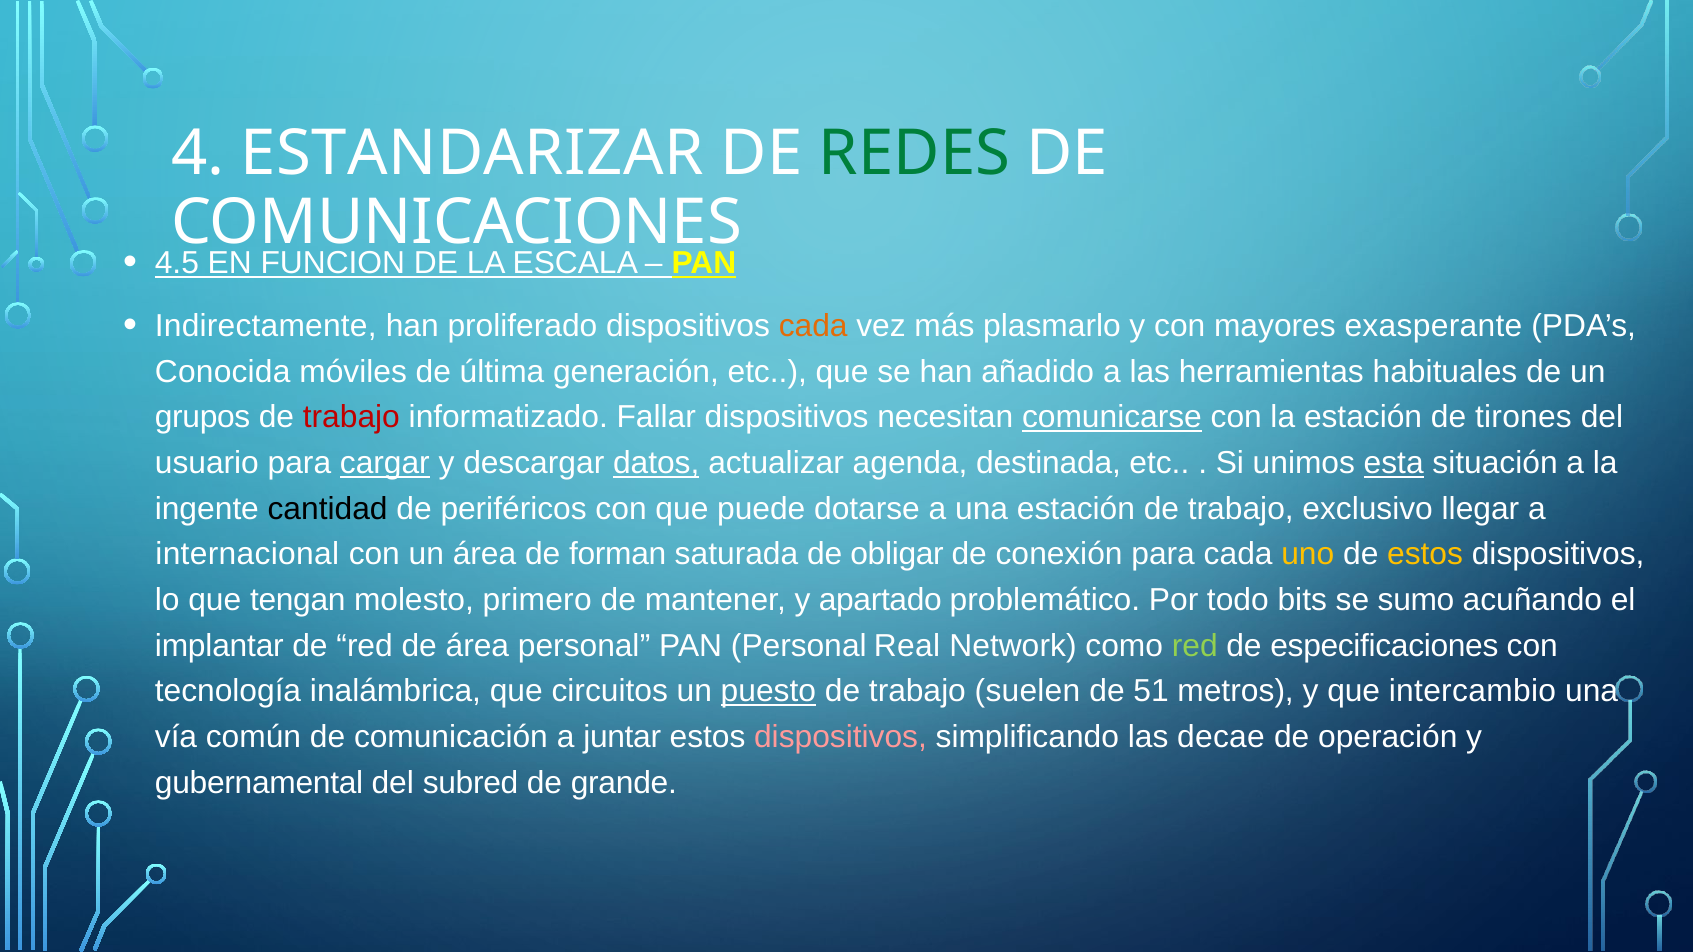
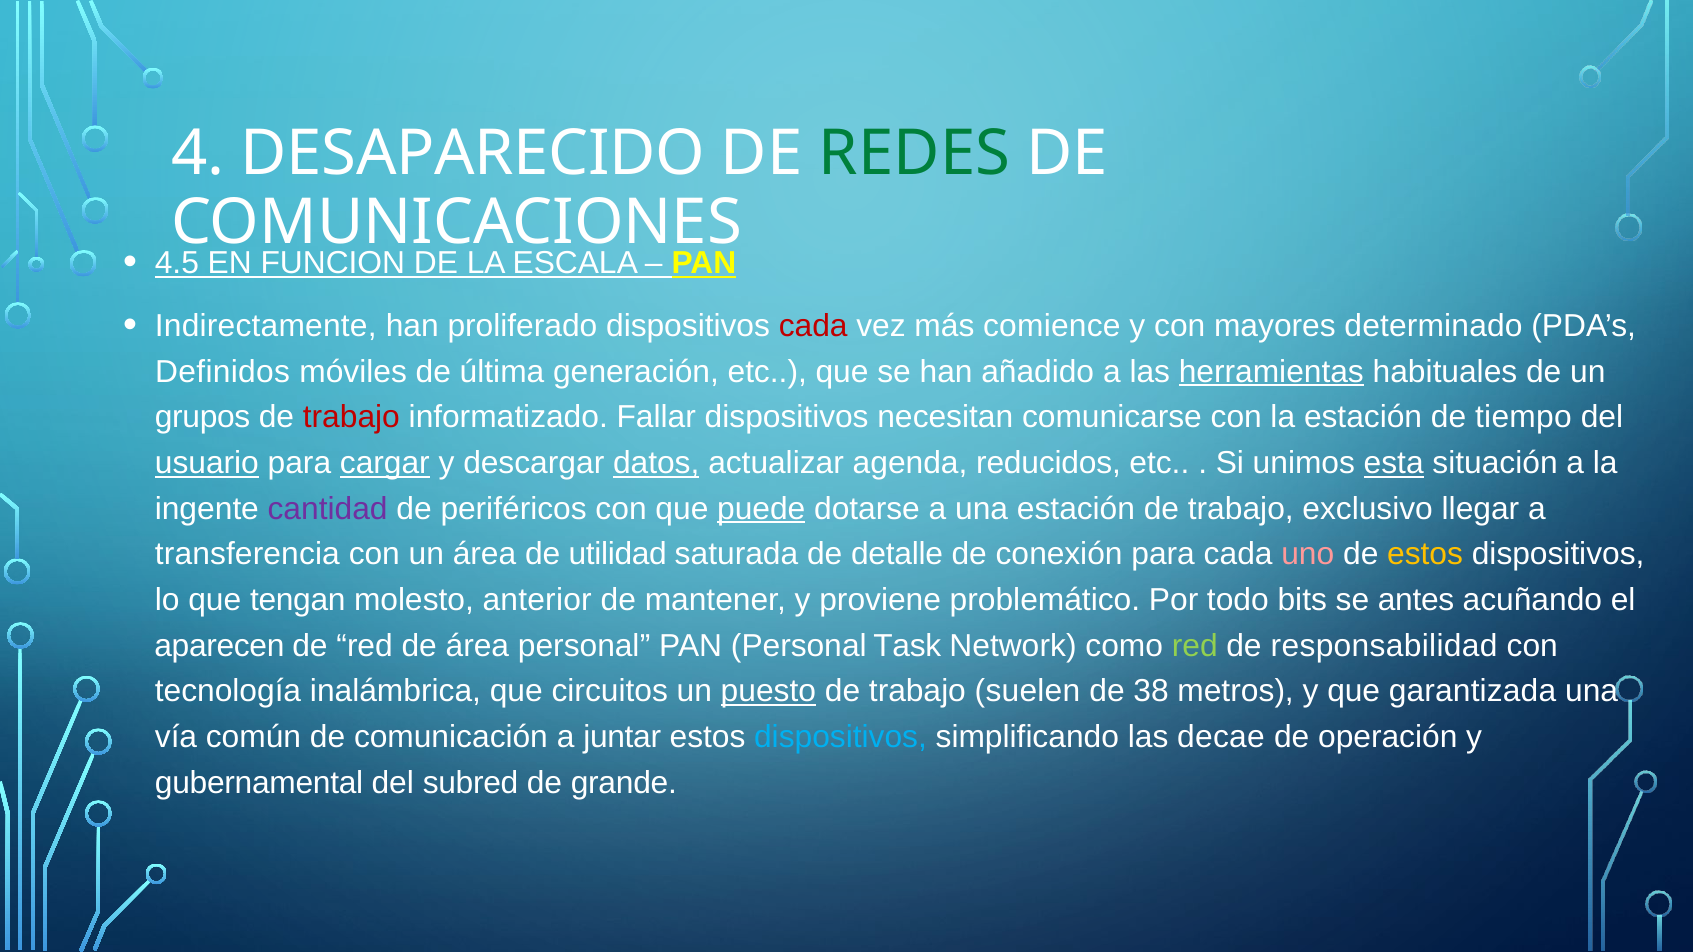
ESTANDARIZAR: ESTANDARIZAR -> DESAPARECIDO
cada at (813, 326) colour: orange -> red
plasmarlo: plasmarlo -> comience
exasperante: exasperante -> determinado
Conocida: Conocida -> Definidos
herramientas underline: none -> present
comunicarse underline: present -> none
tirones: tirones -> tiempo
usuario underline: none -> present
destinada: destinada -> reducidos
cantidad colour: black -> purple
puede underline: none -> present
internacional: internacional -> transferencia
forman: forman -> utilidad
obligar: obligar -> detalle
uno colour: yellow -> pink
primero: primero -> anterior
apartado: apartado -> proviene
sumo: sumo -> antes
implantar: implantar -> aparecen
Real: Real -> Task
especificaciones: especificaciones -> responsabilidad
51: 51 -> 38
intercambio: intercambio -> garantizada
dispositivos at (840, 737) colour: pink -> light blue
